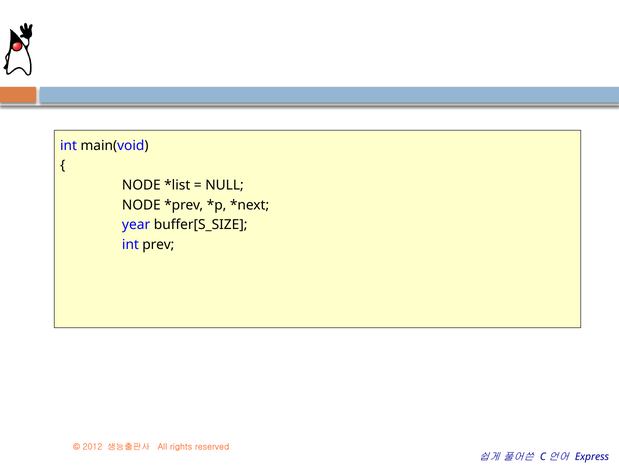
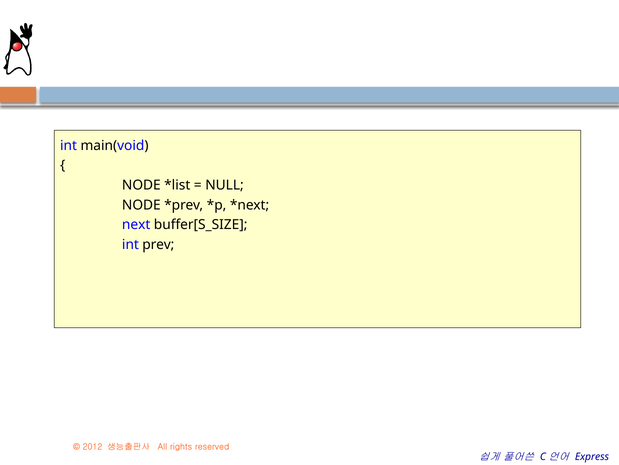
year: year -> next
